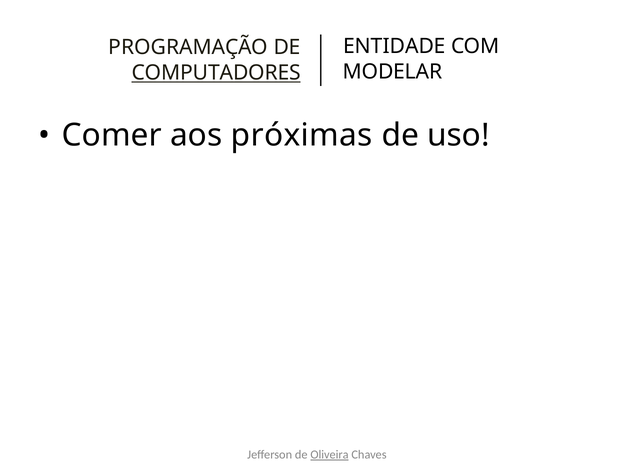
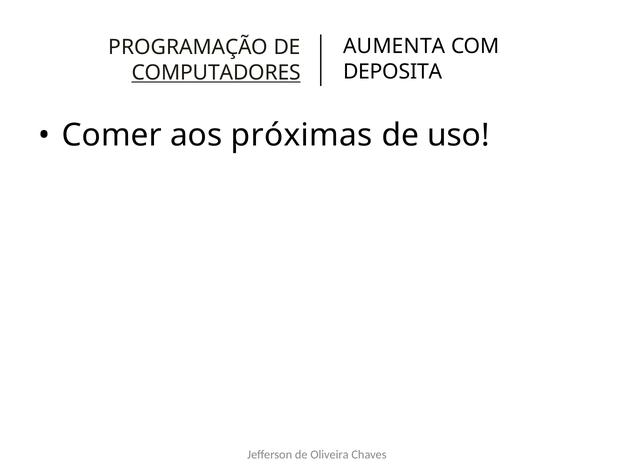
ENTIDADE: ENTIDADE -> AUMENTA
MODELAR: MODELAR -> DEPOSITA
Oliveira underline: present -> none
